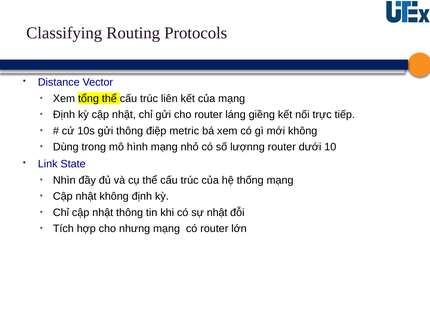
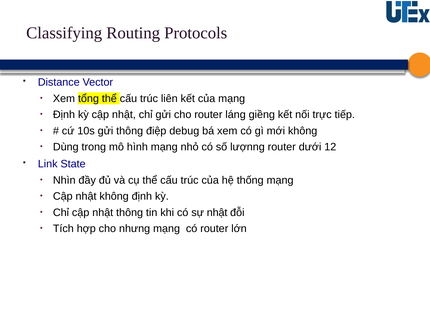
metric: metric -> debug
10: 10 -> 12
